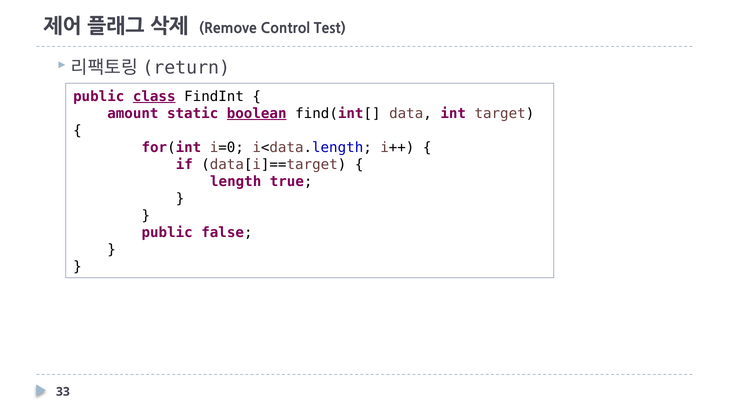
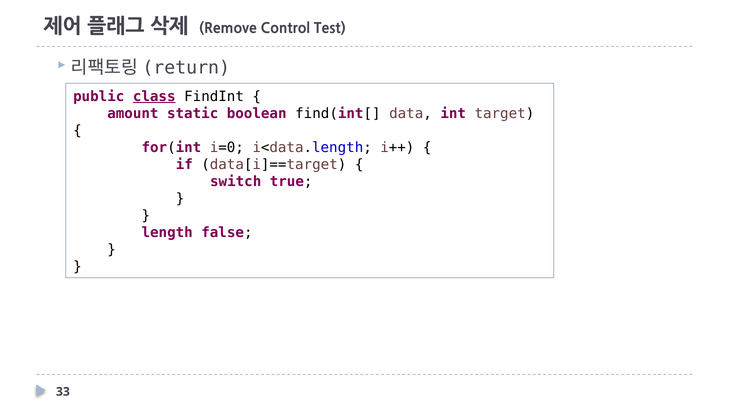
boolean underline: present -> none
length: length -> switch
public at (167, 233): public -> length
